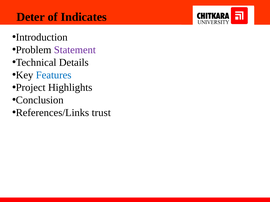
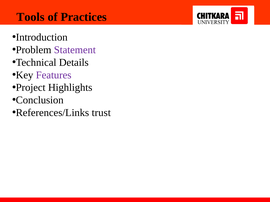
Deter: Deter -> Tools
Indicates: Indicates -> Practices
Features colour: blue -> purple
